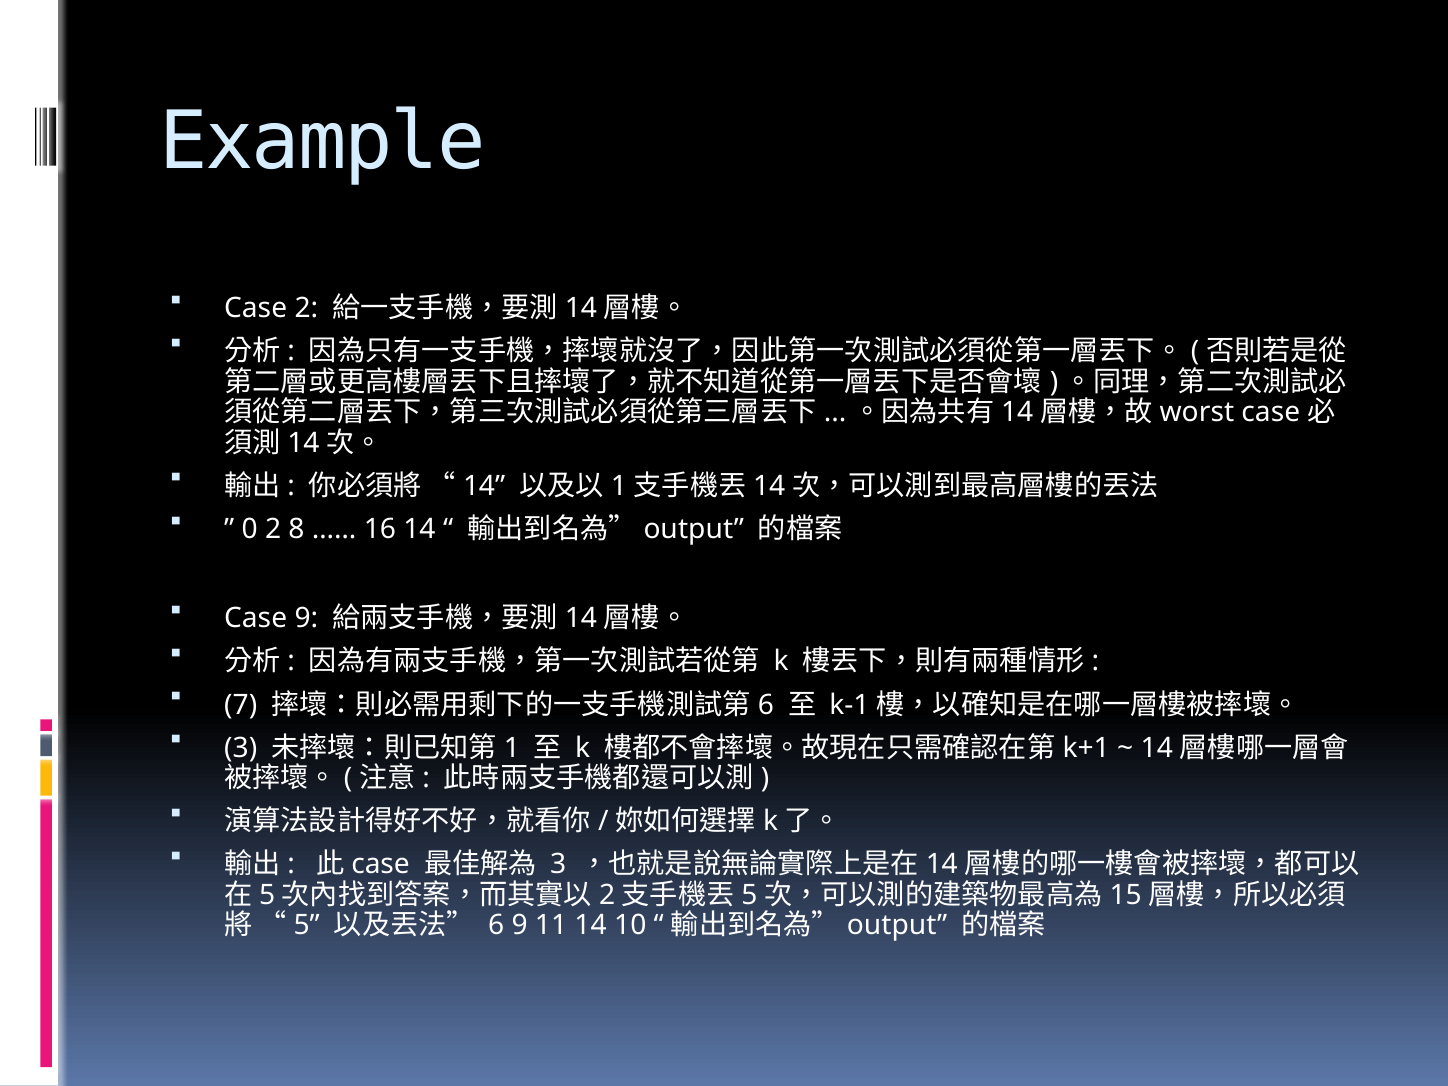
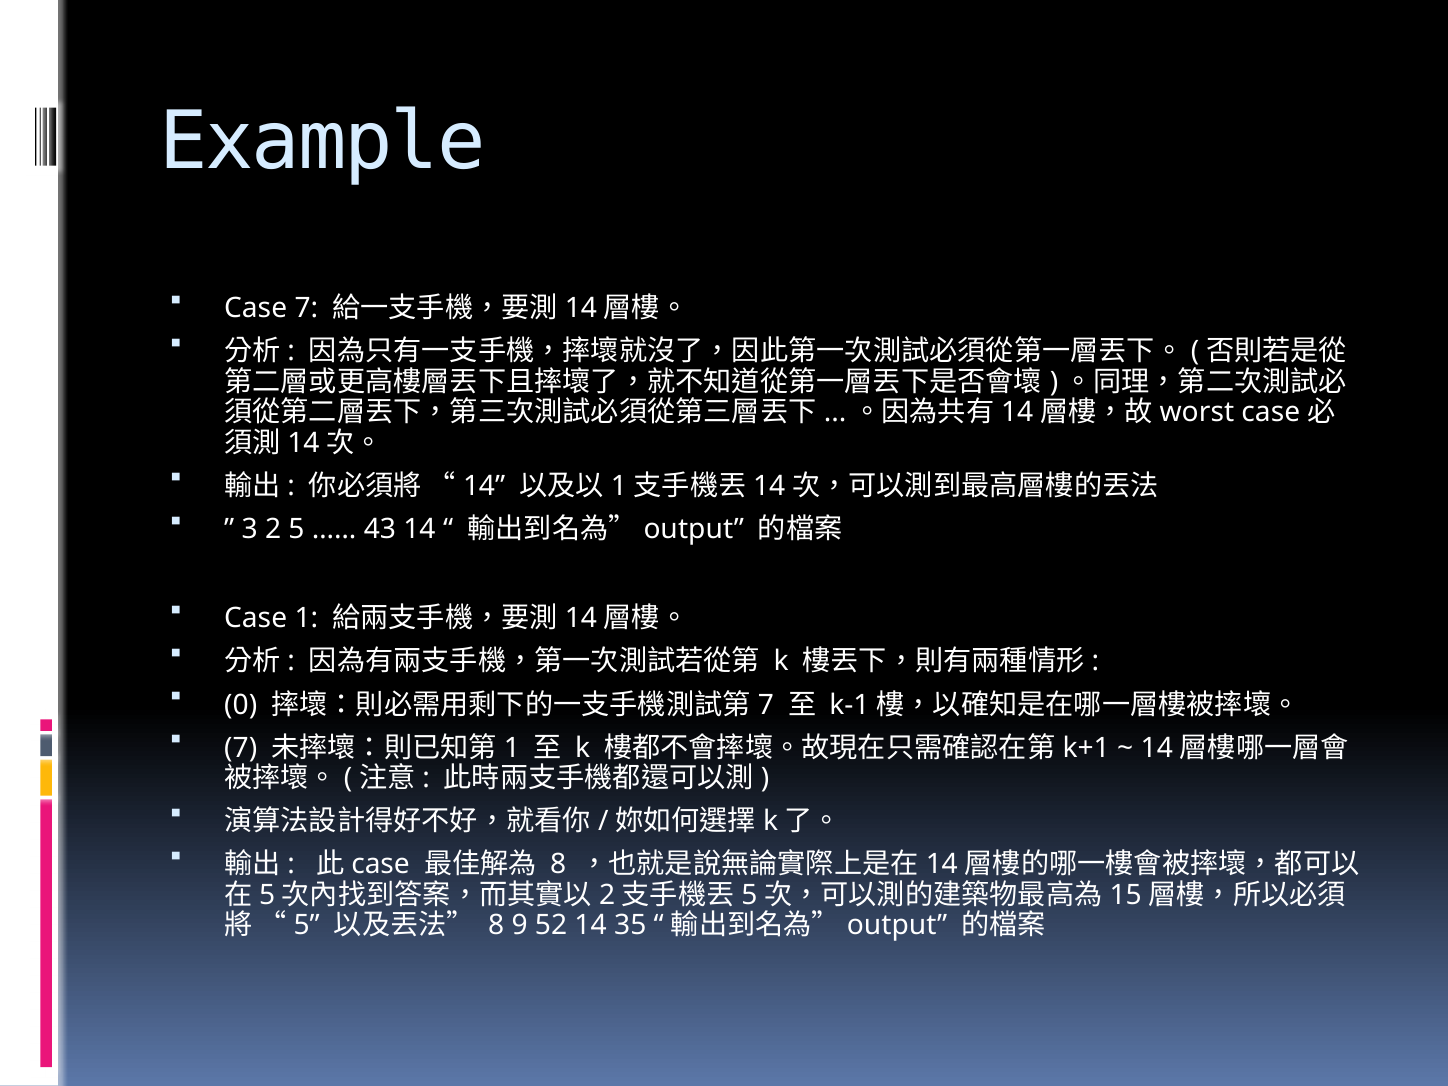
Case 2: 2 -> 7
0: 0 -> 3
2 8: 8 -> 5
16: 16 -> 43
Case 9: 9 -> 1
7: 7 -> 0
6 at (766, 705): 6 -> 7
3 at (241, 748): 3 -> 7
3 at (558, 865): 3 -> 8
6 at (496, 925): 6 -> 8
11: 11 -> 52
10: 10 -> 35
